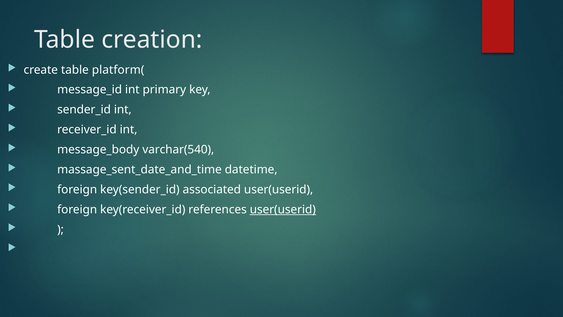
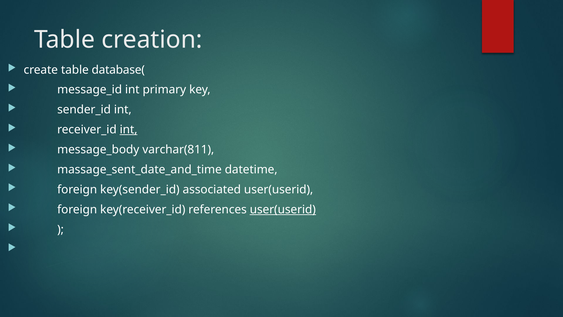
platform(: platform( -> database(
int at (129, 130) underline: none -> present
varchar(540: varchar(540 -> varchar(811
